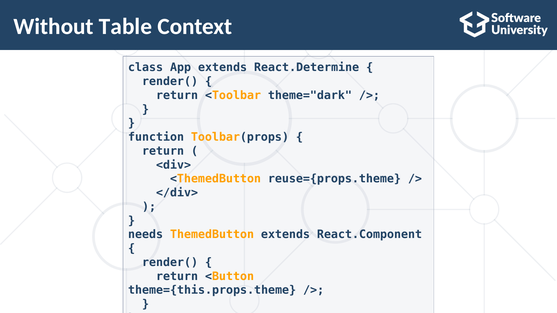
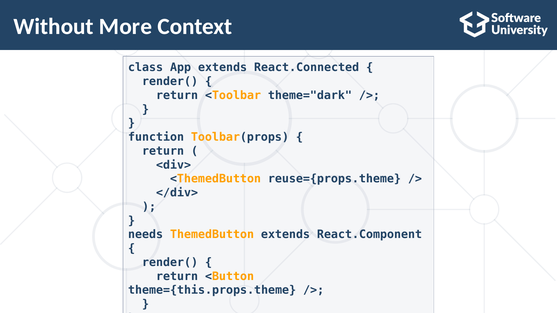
Table: Table -> More
React.Determine: React.Determine -> React.Connected
